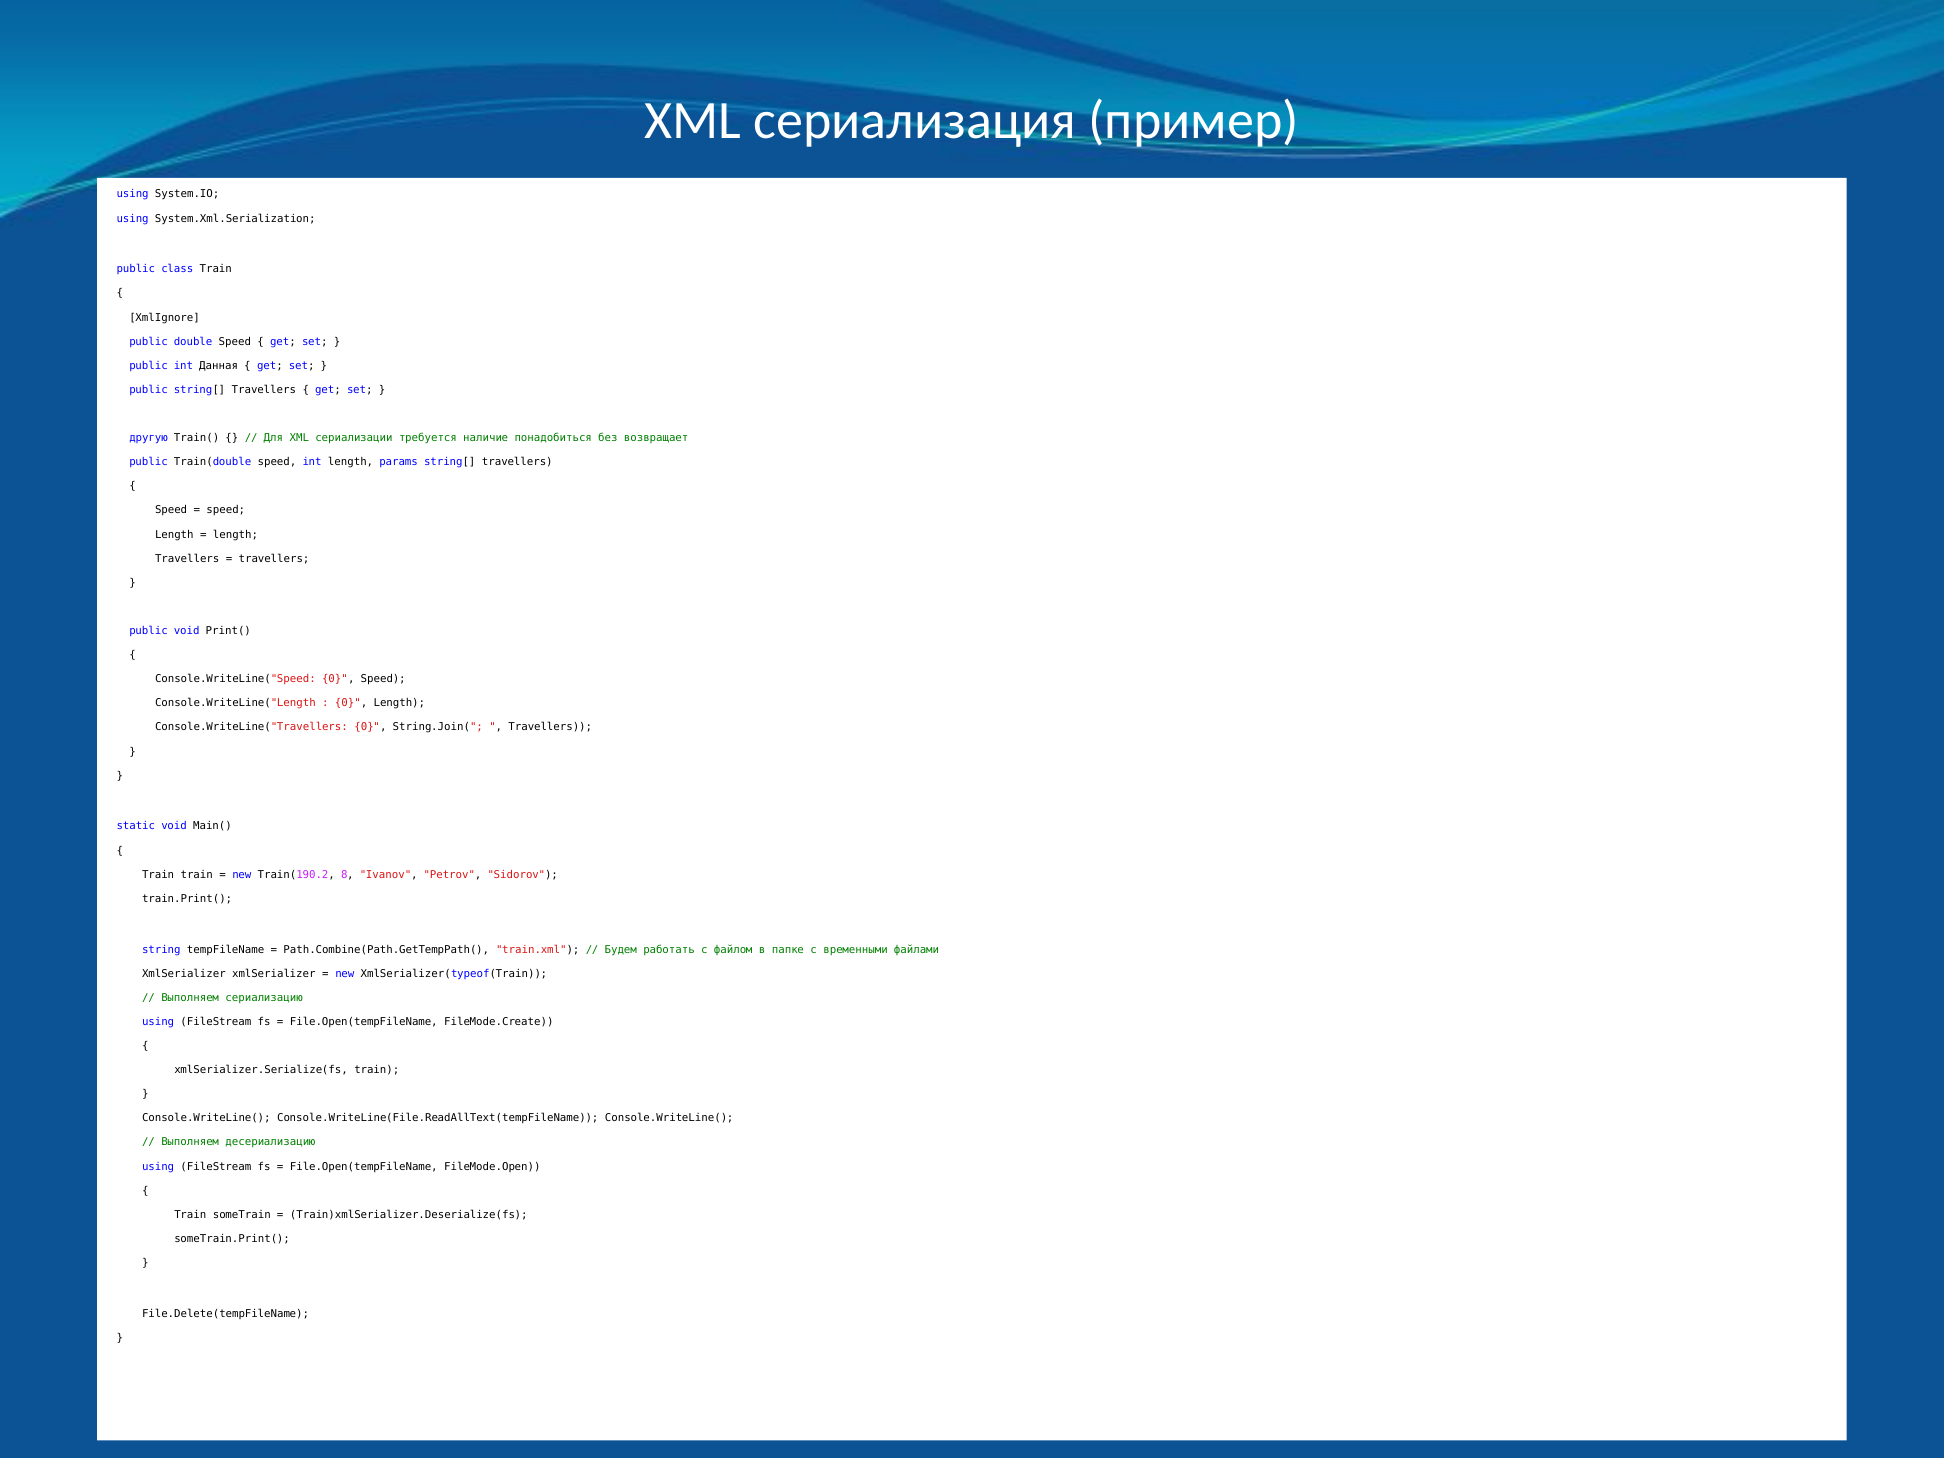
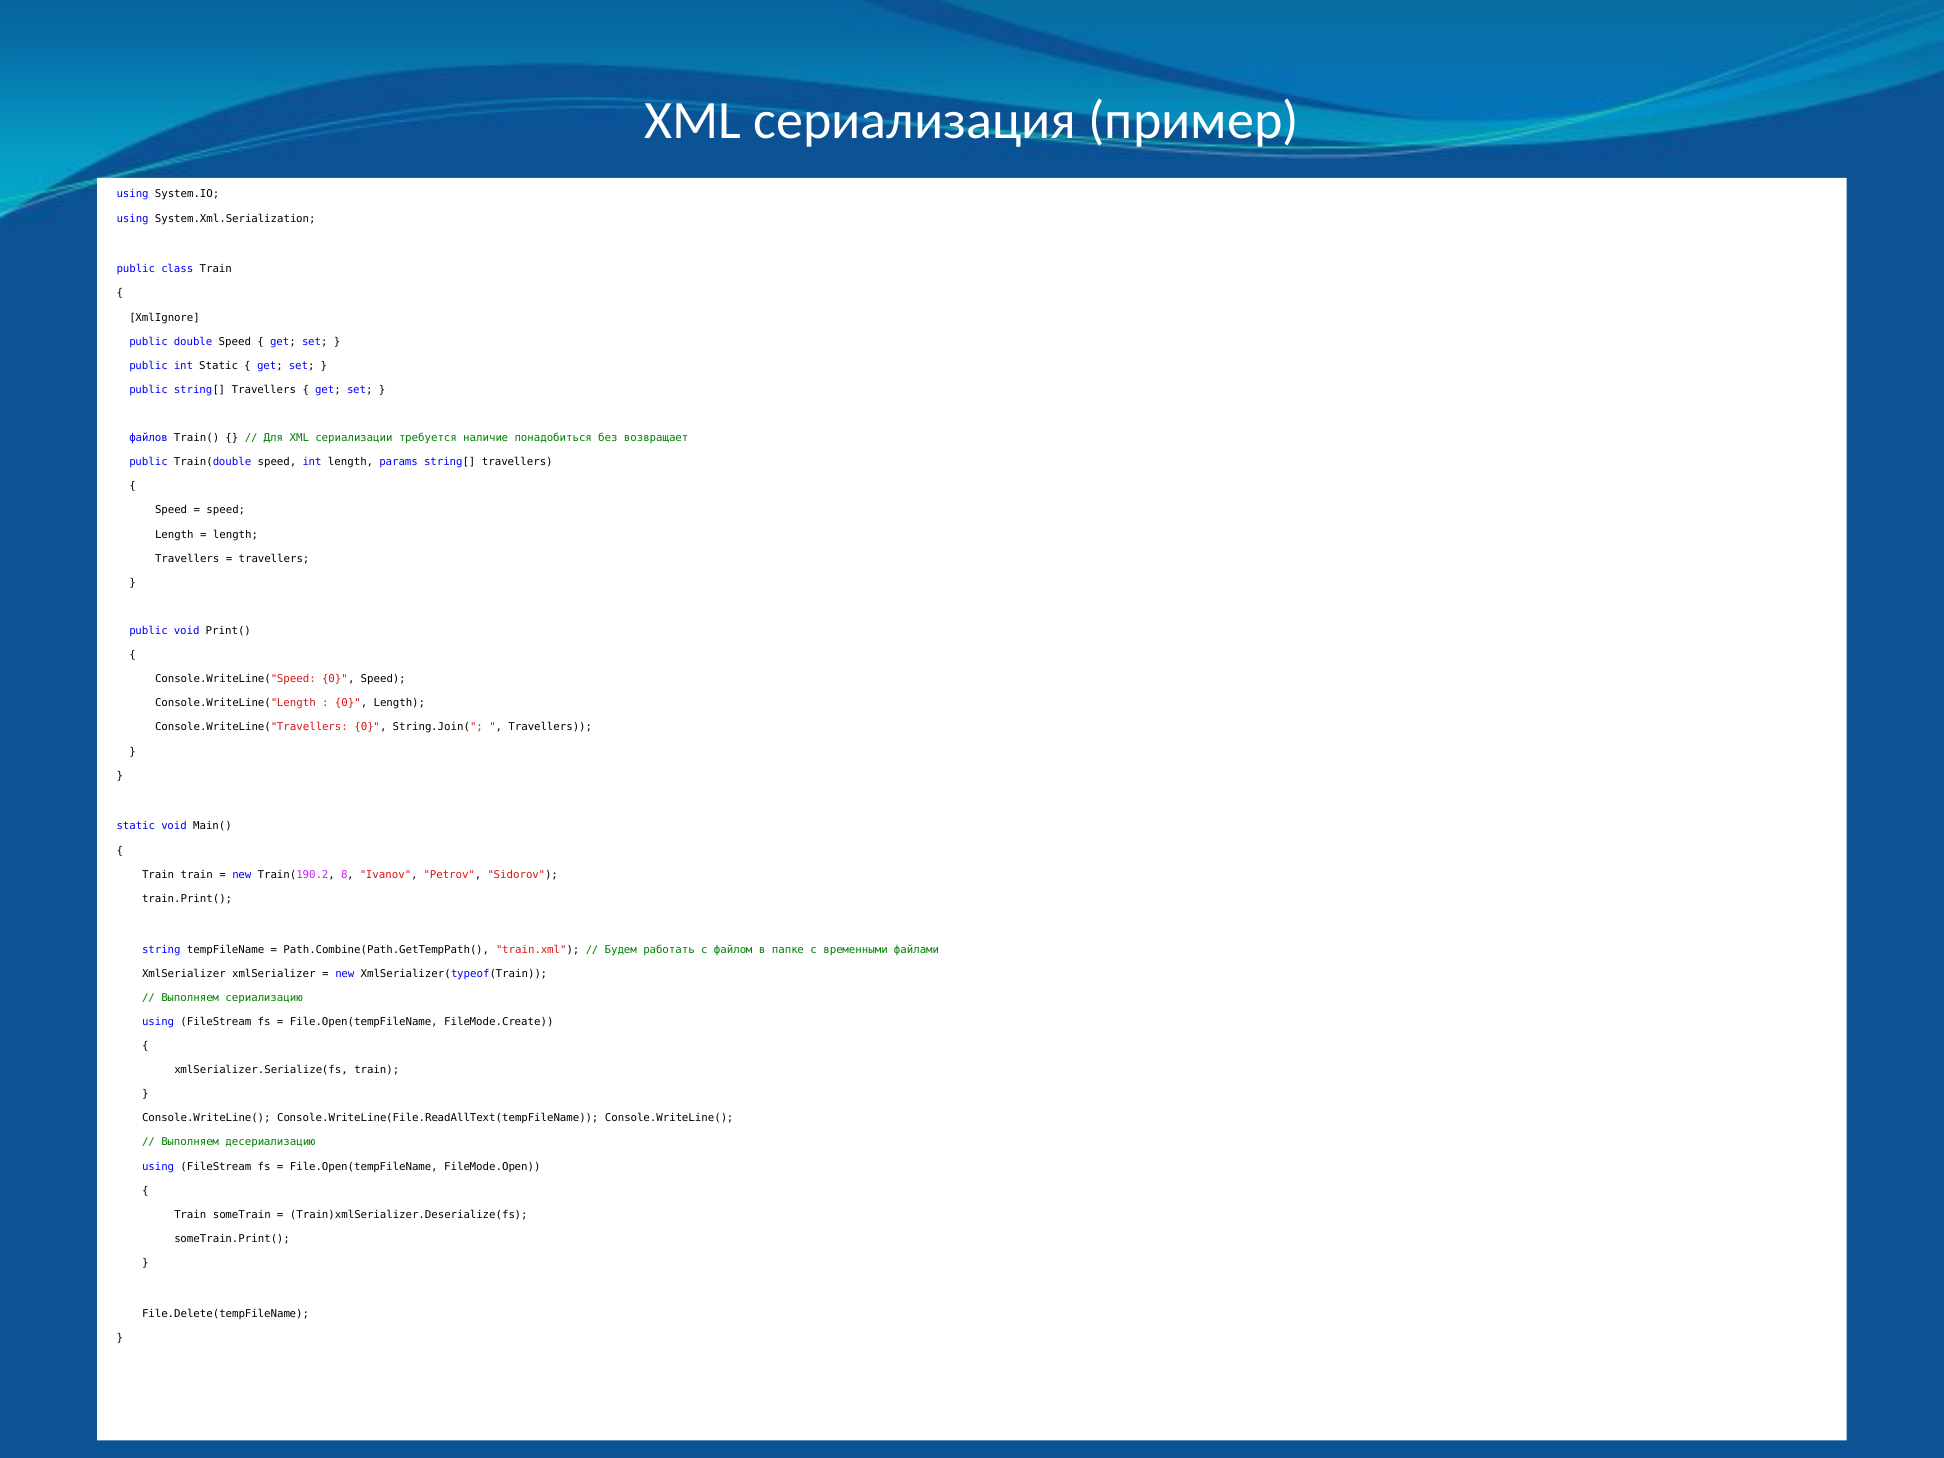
int Данная: Данная -> Static
другую: другую -> файлов
